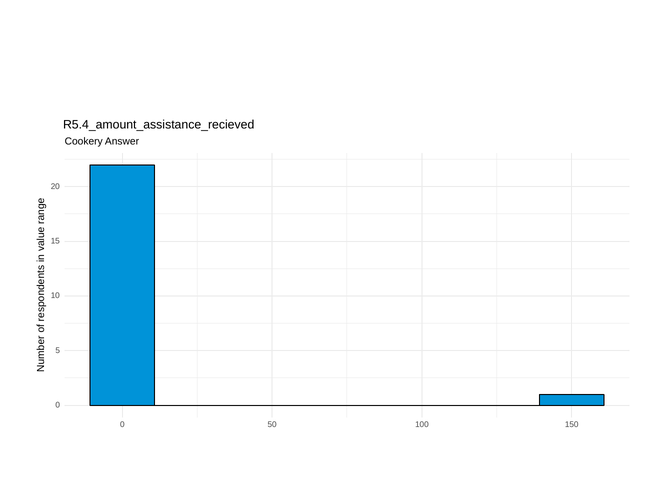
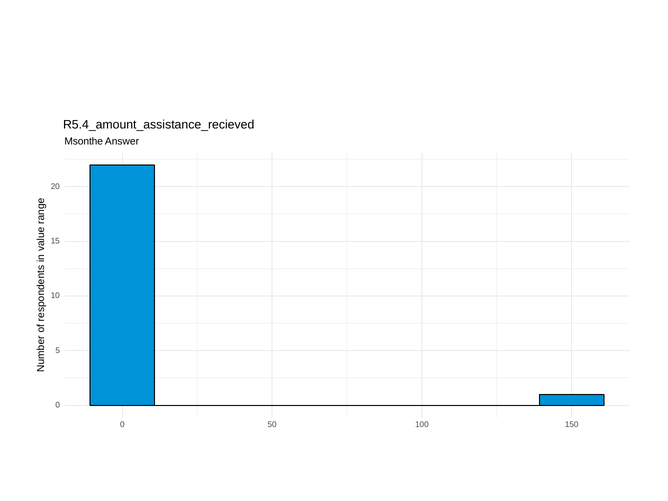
Cookery: Cookery -> Msonthe
